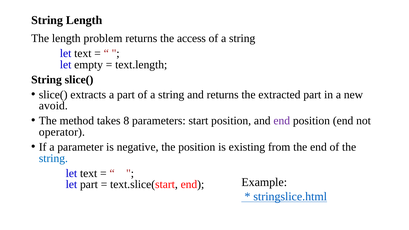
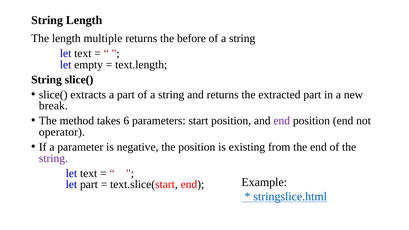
problem: problem -> multiple
access: access -> before
avoid: avoid -> break
8: 8 -> 6
string at (53, 158) colour: blue -> purple
